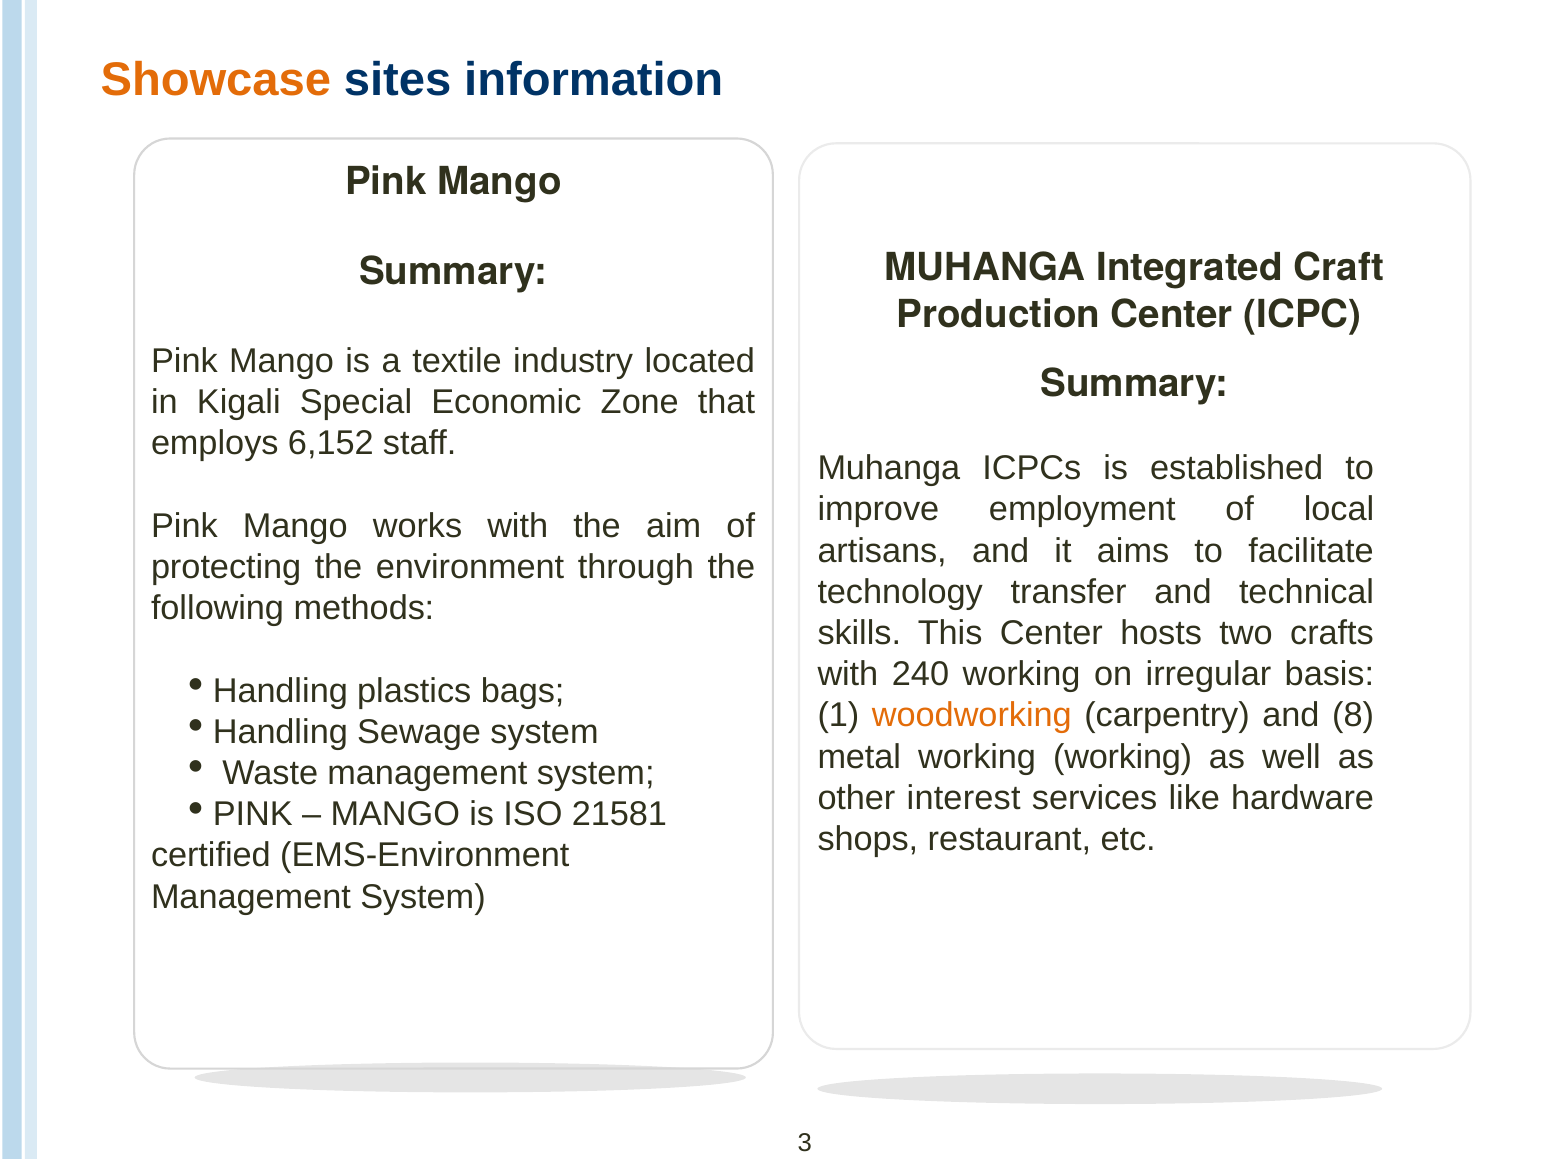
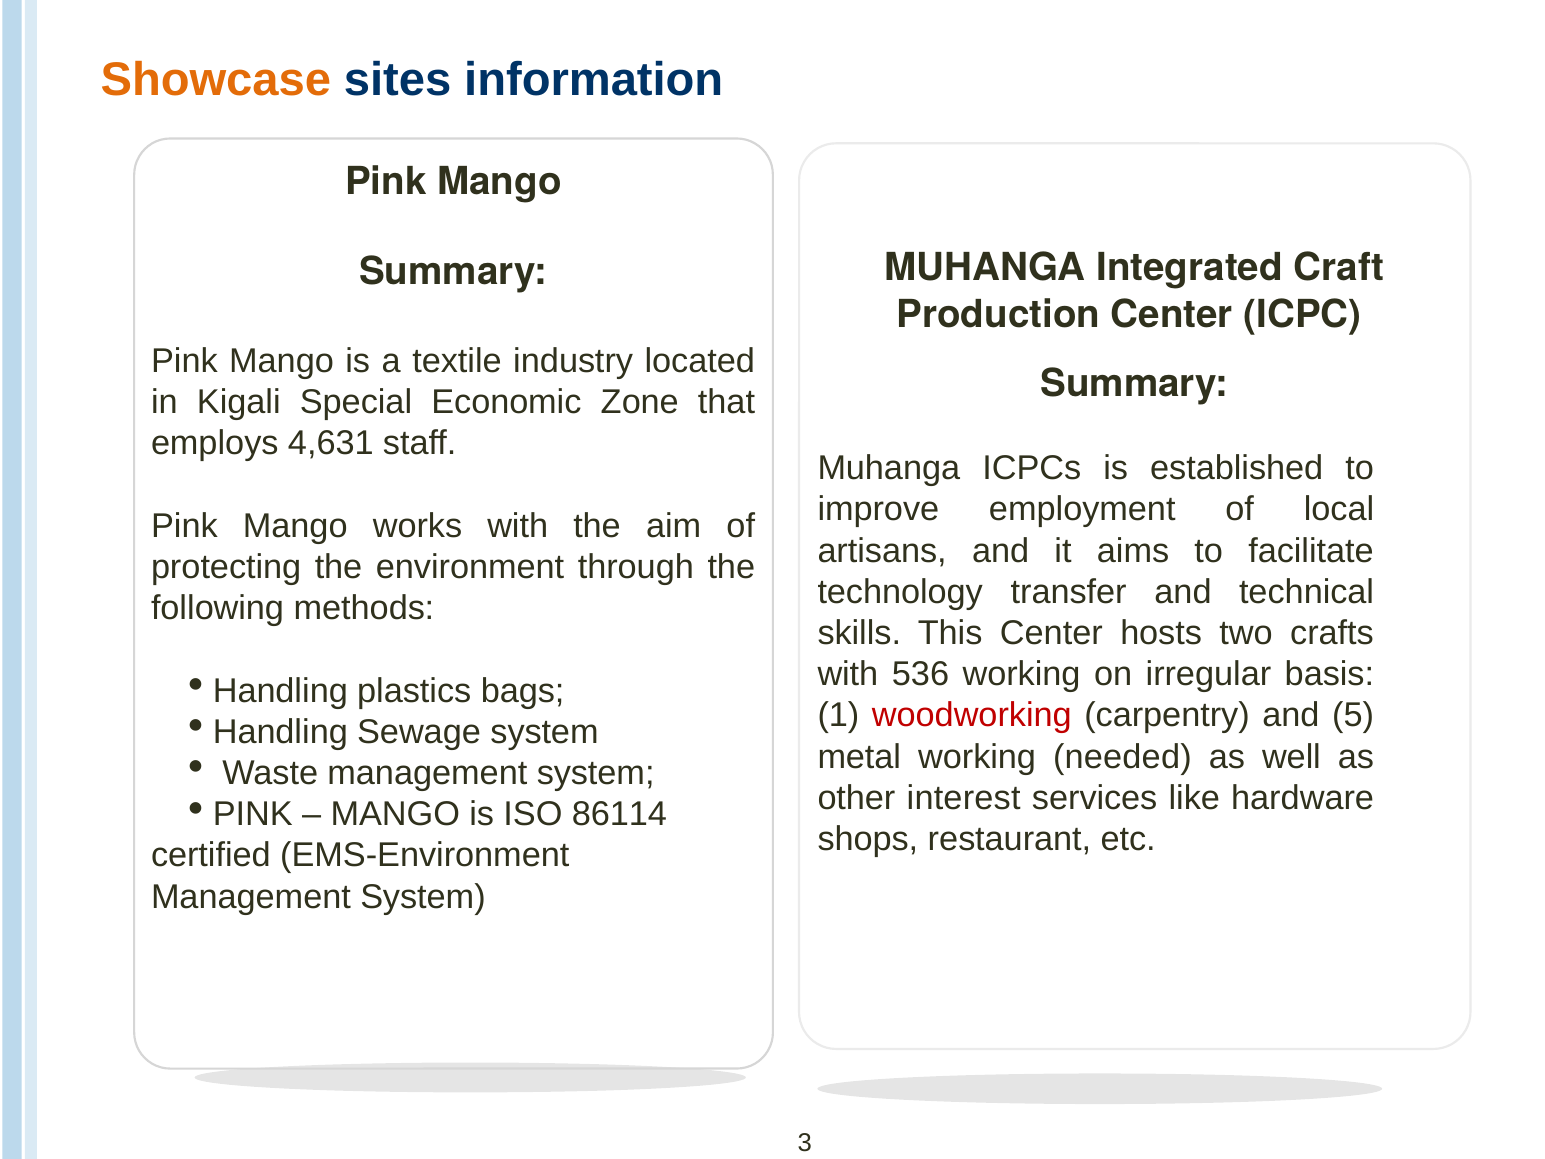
6,152: 6,152 -> 4,631
240: 240 -> 536
woodworking colour: orange -> red
8: 8 -> 5
working working: working -> needed
21581: 21581 -> 86114
